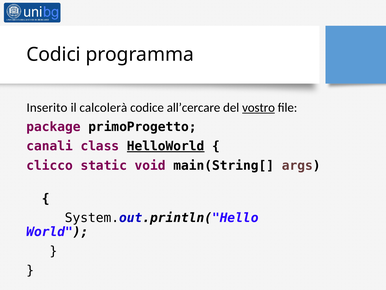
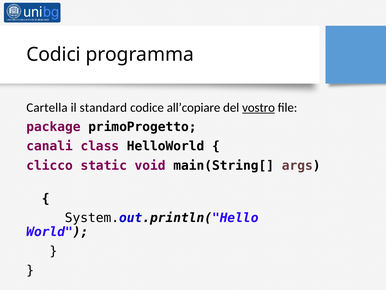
Inserito: Inserito -> Cartella
calcolerà: calcolerà -> standard
all’cercare: all’cercare -> all’copiare
HelloWorld underline: present -> none
